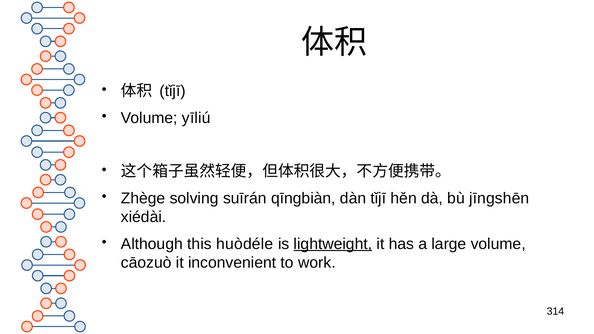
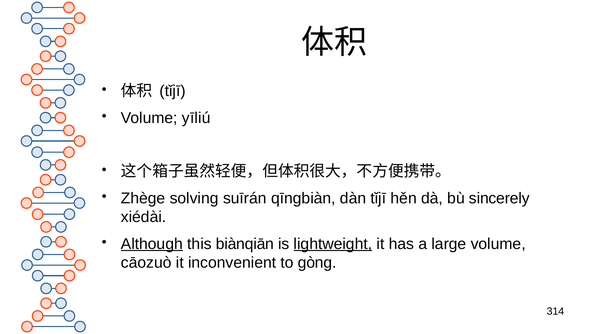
jīngshēn: jīngshēn -> sincerely
Although underline: none -> present
huòdéle: huòdéle -> biànqiān
work: work -> gòng
